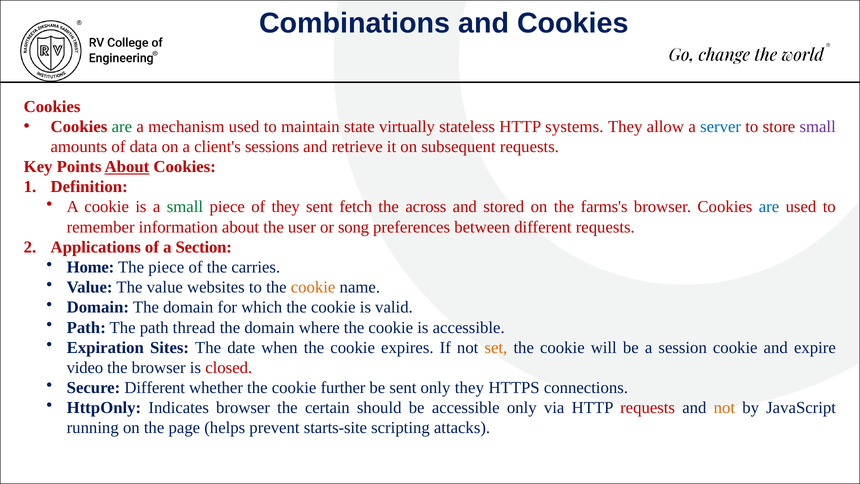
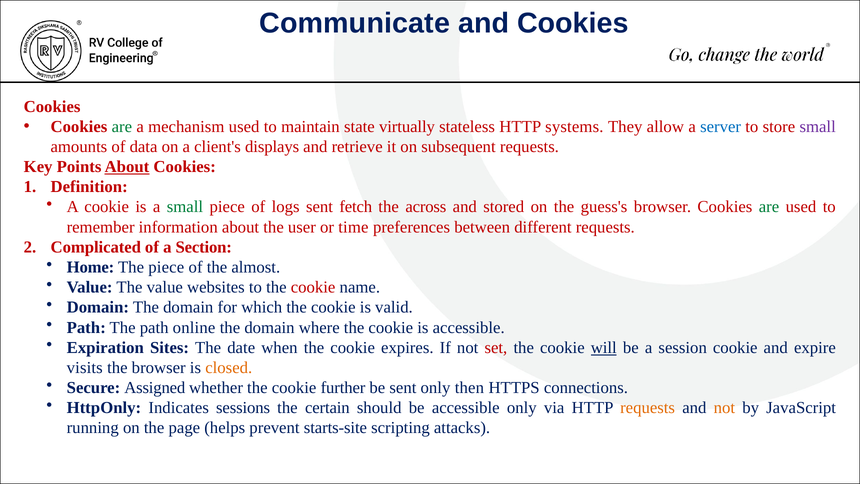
Combinations: Combinations -> Communicate
sessions: sessions -> displays
of they: they -> logs
farms's: farms's -> guess's
are at (769, 207) colour: blue -> green
song: song -> time
Applications: Applications -> Complicated
carries: carries -> almost
cookie at (313, 287) colour: orange -> red
thread: thread -> online
set colour: orange -> red
will underline: none -> present
video: video -> visits
closed colour: red -> orange
Secure Different: Different -> Assigned
only they: they -> then
Indicates browser: browser -> sessions
requests at (648, 408) colour: red -> orange
